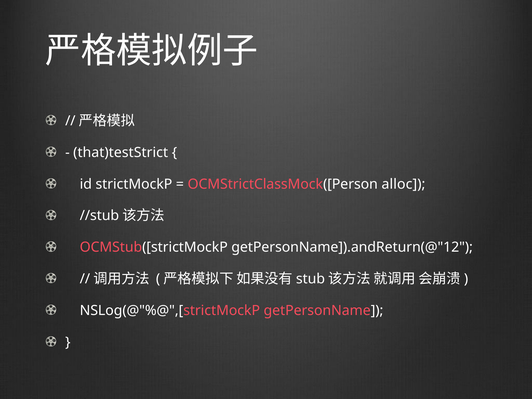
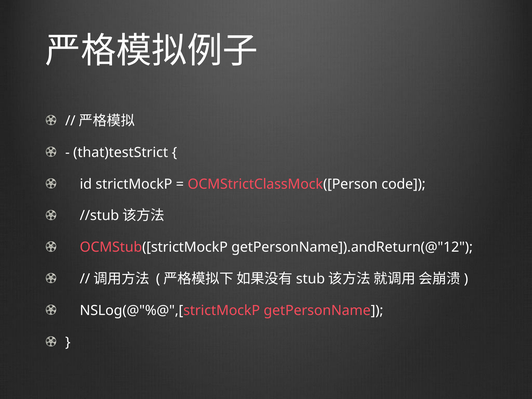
alloc: alloc -> code
